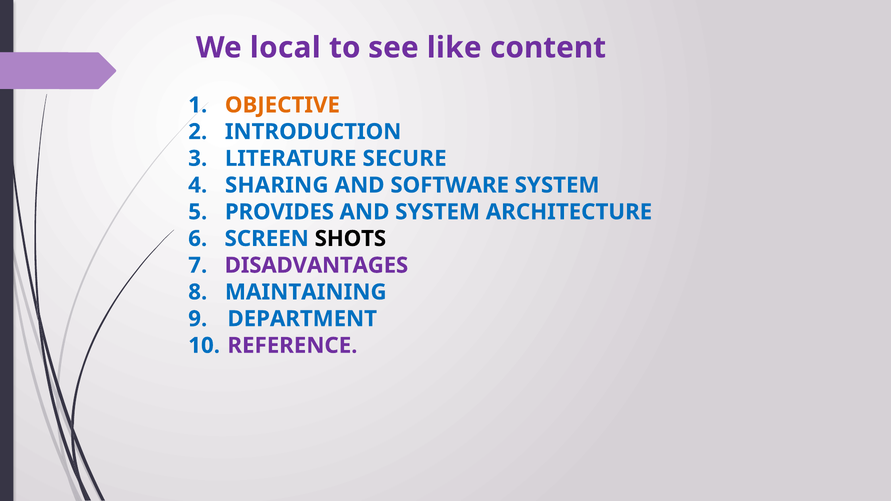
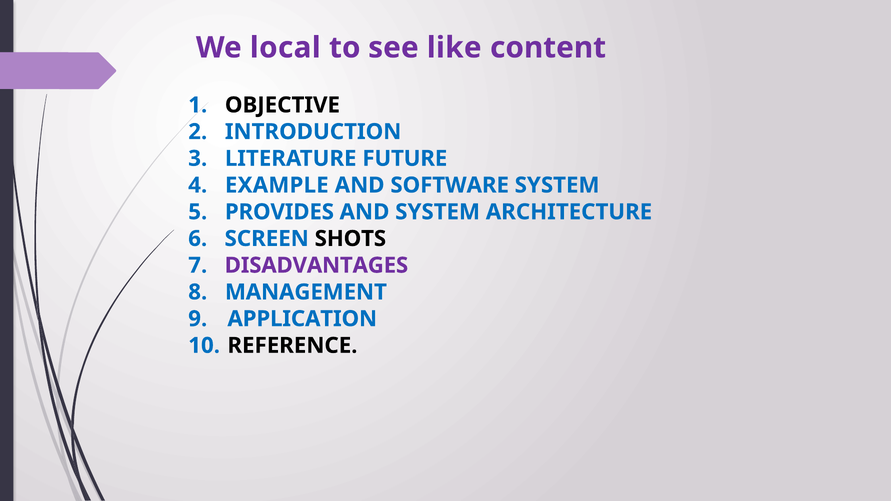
OBJECTIVE colour: orange -> black
SECURE: SECURE -> FUTURE
SHARING: SHARING -> EXAMPLE
MAINTAINING: MAINTAINING -> MANAGEMENT
DEPARTMENT: DEPARTMENT -> APPLICATION
REFERENCE colour: purple -> black
